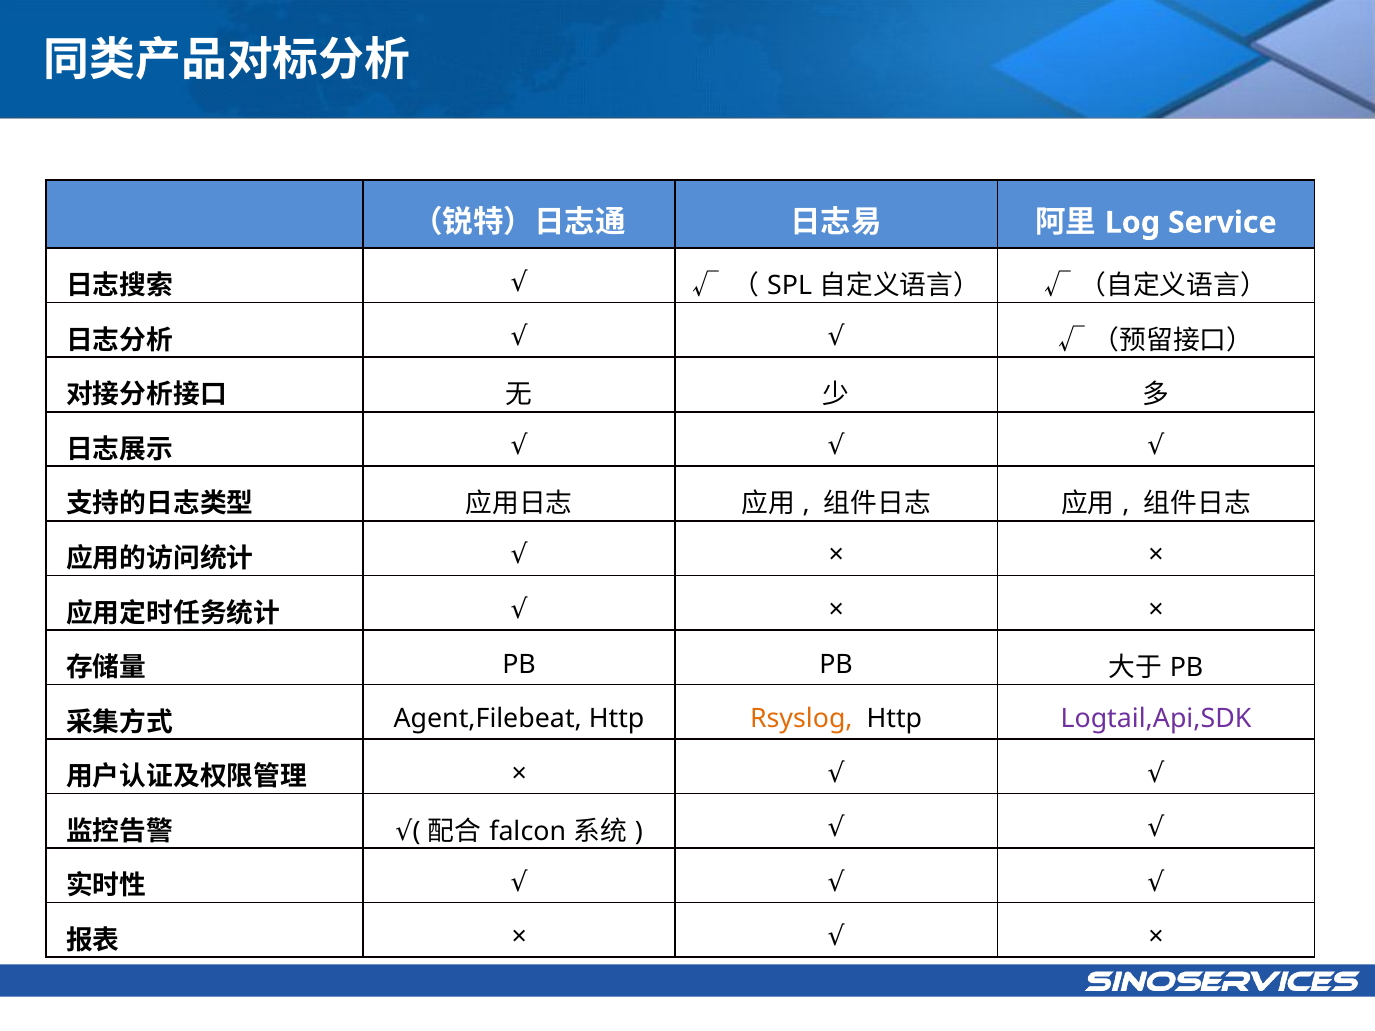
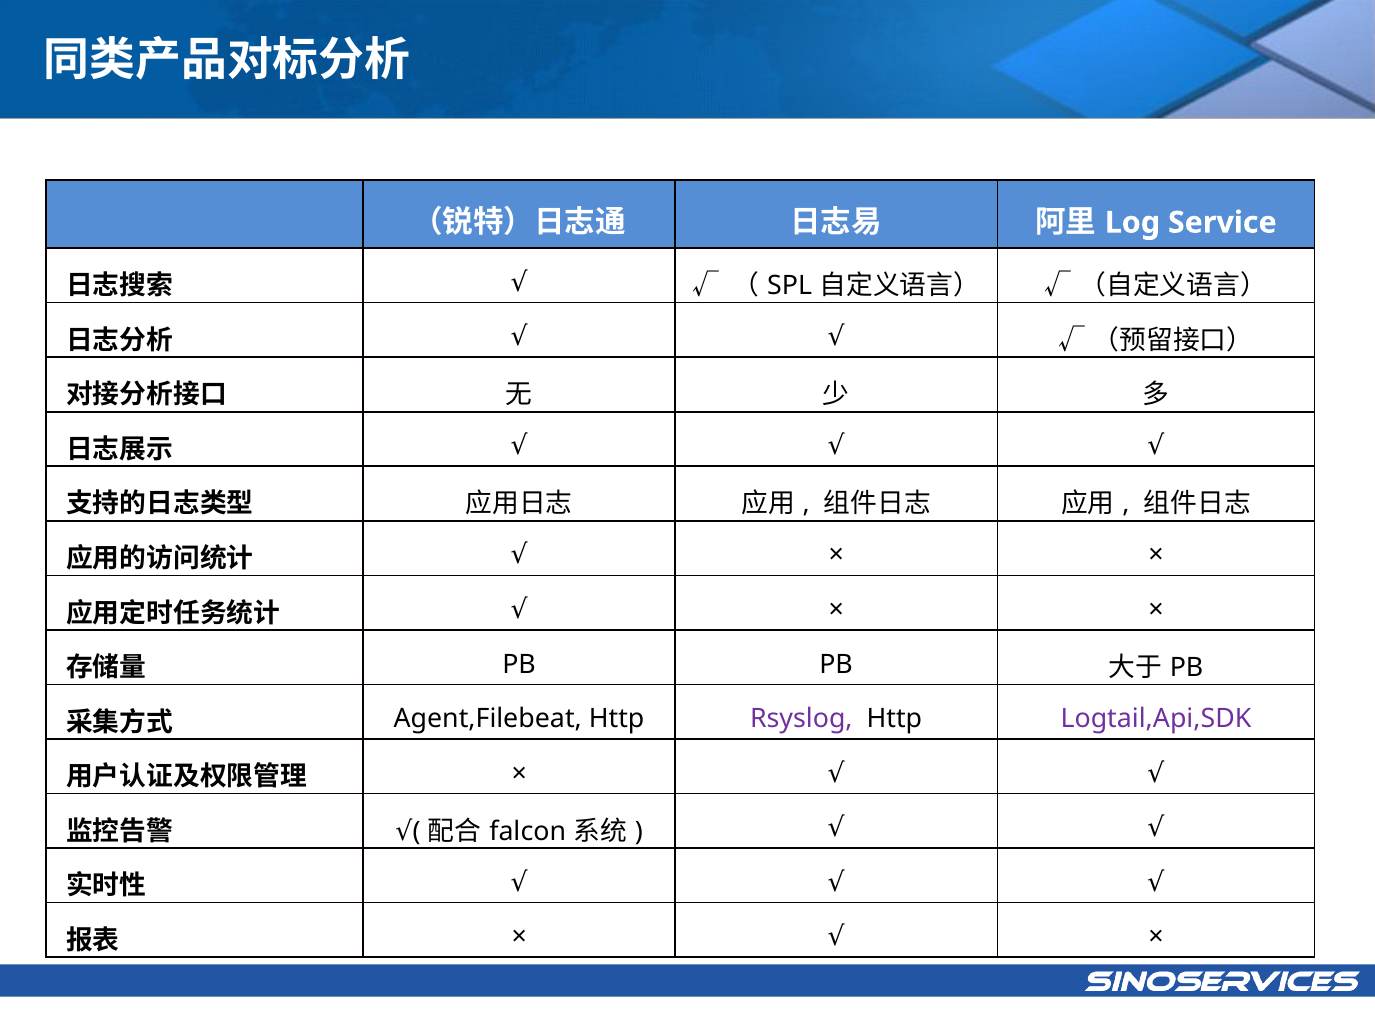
Rsyslog colour: orange -> purple
